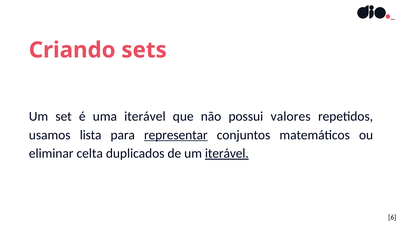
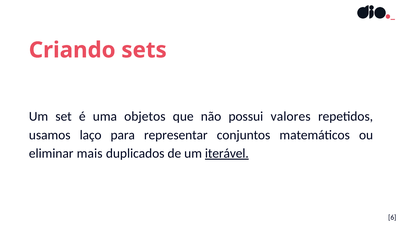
uma iterável: iterável -> objetos
lista: lista -> laço
representar underline: present -> none
celta: celta -> mais
